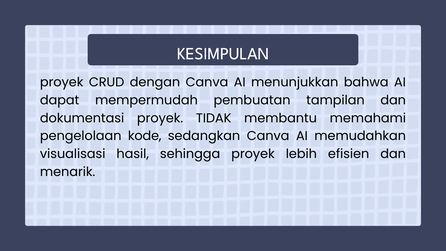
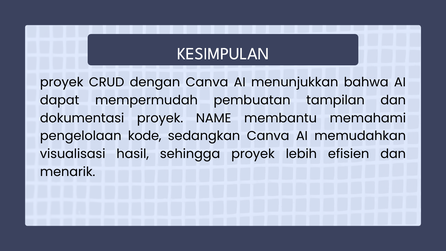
TIDAK: TIDAK -> NAME
